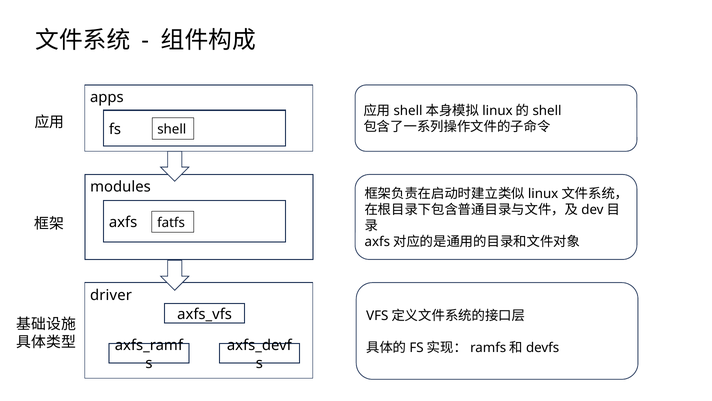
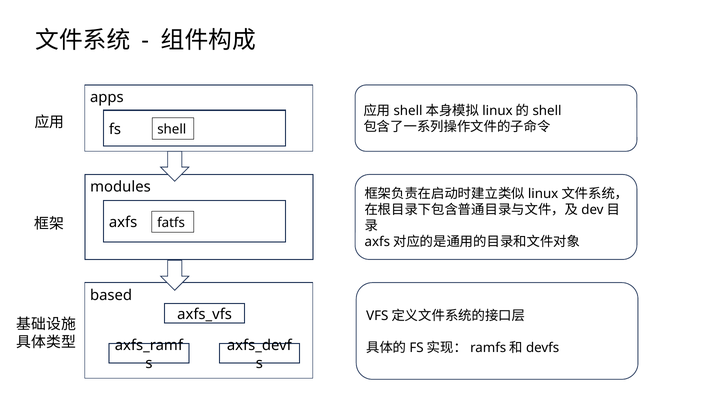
driver: driver -> based
